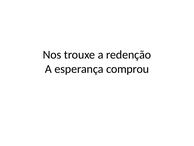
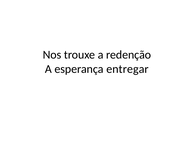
comprou: comprou -> entregar
